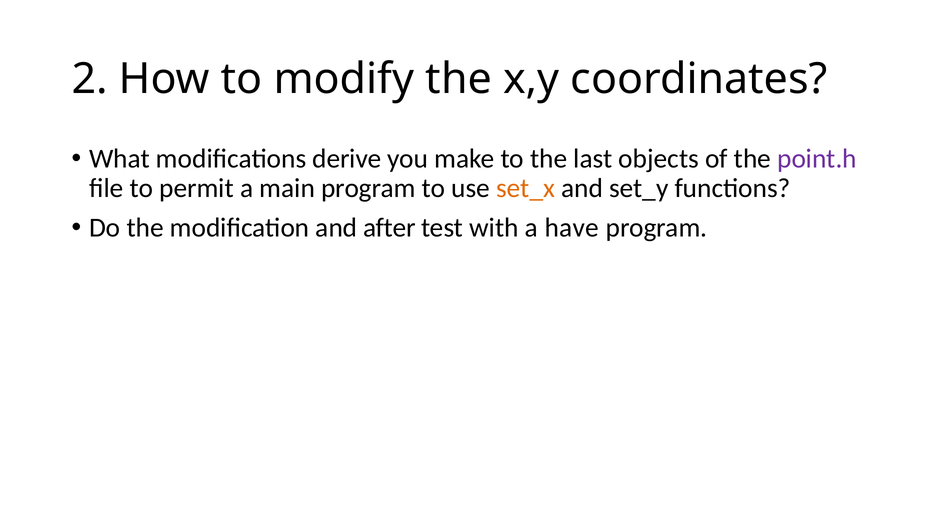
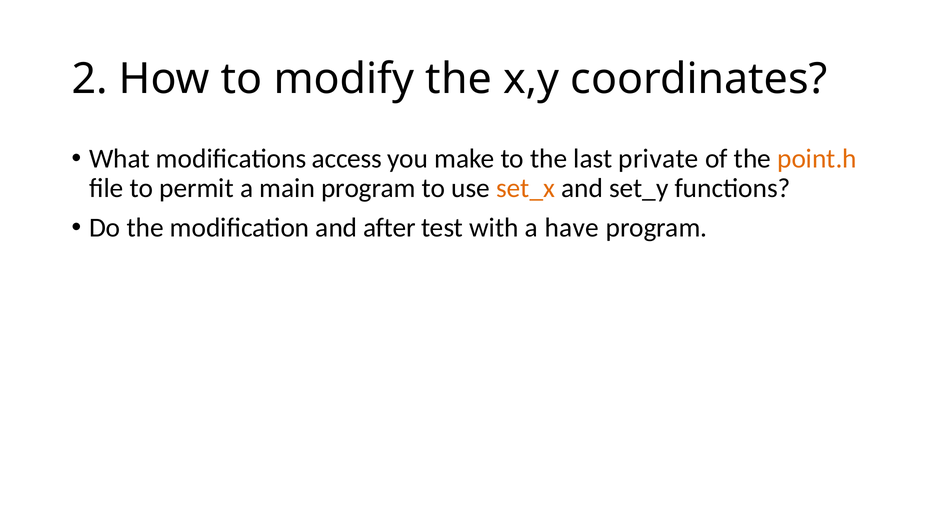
derive: derive -> access
objects: objects -> private
point.h colour: purple -> orange
